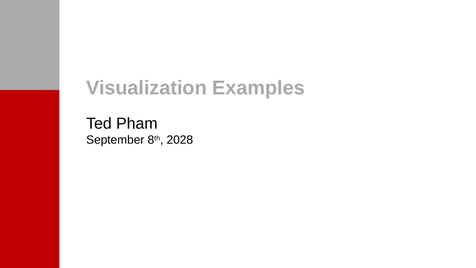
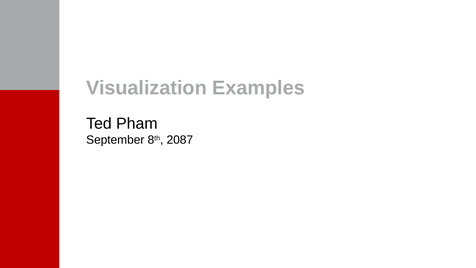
2028: 2028 -> 2087
